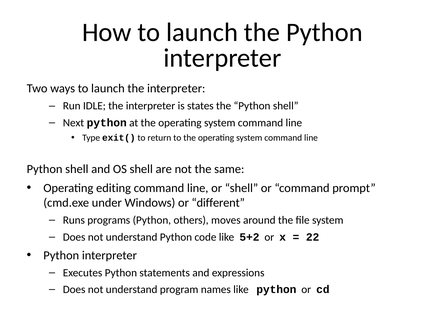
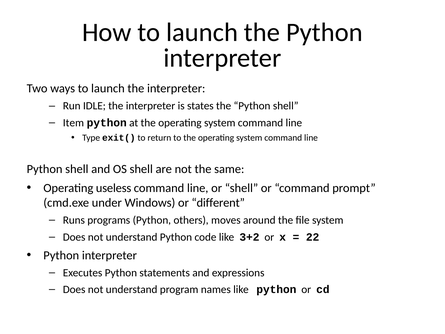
Next: Next -> Item
editing: editing -> useless
5+2: 5+2 -> 3+2
